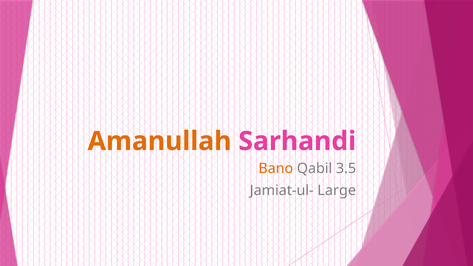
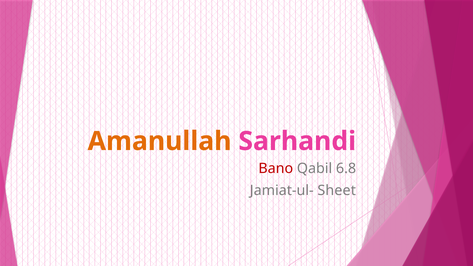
Bano colour: orange -> red
3.5: 3.5 -> 6.8
Large: Large -> Sheet
